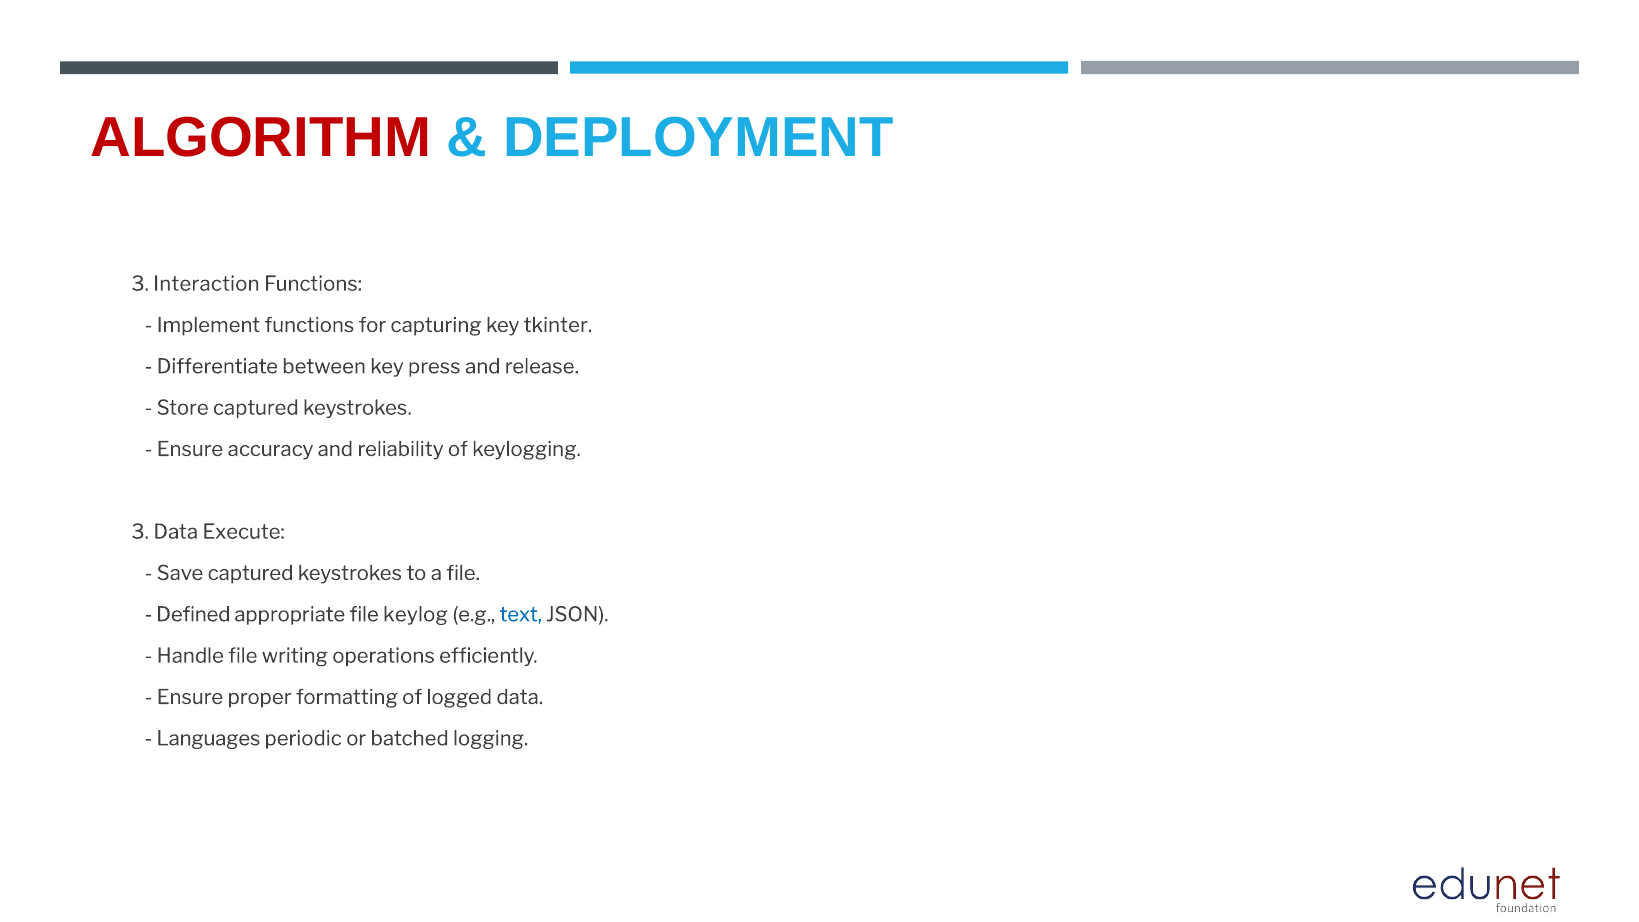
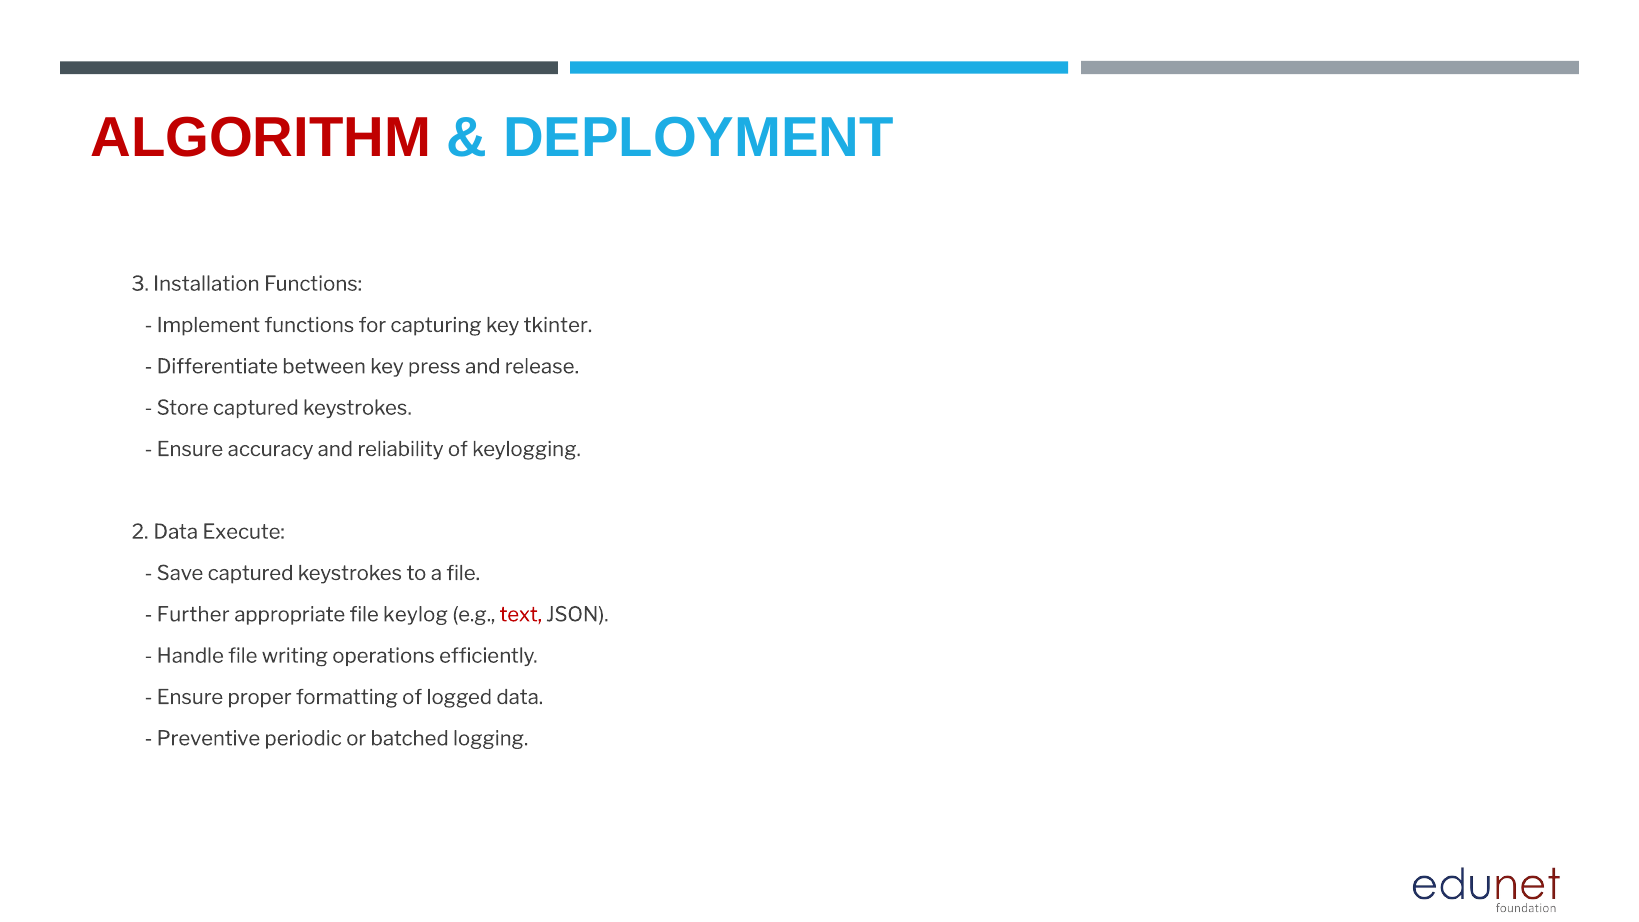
Interaction: Interaction -> Installation
3 at (140, 532): 3 -> 2
Defined: Defined -> Further
text colour: blue -> red
Languages: Languages -> Preventive
